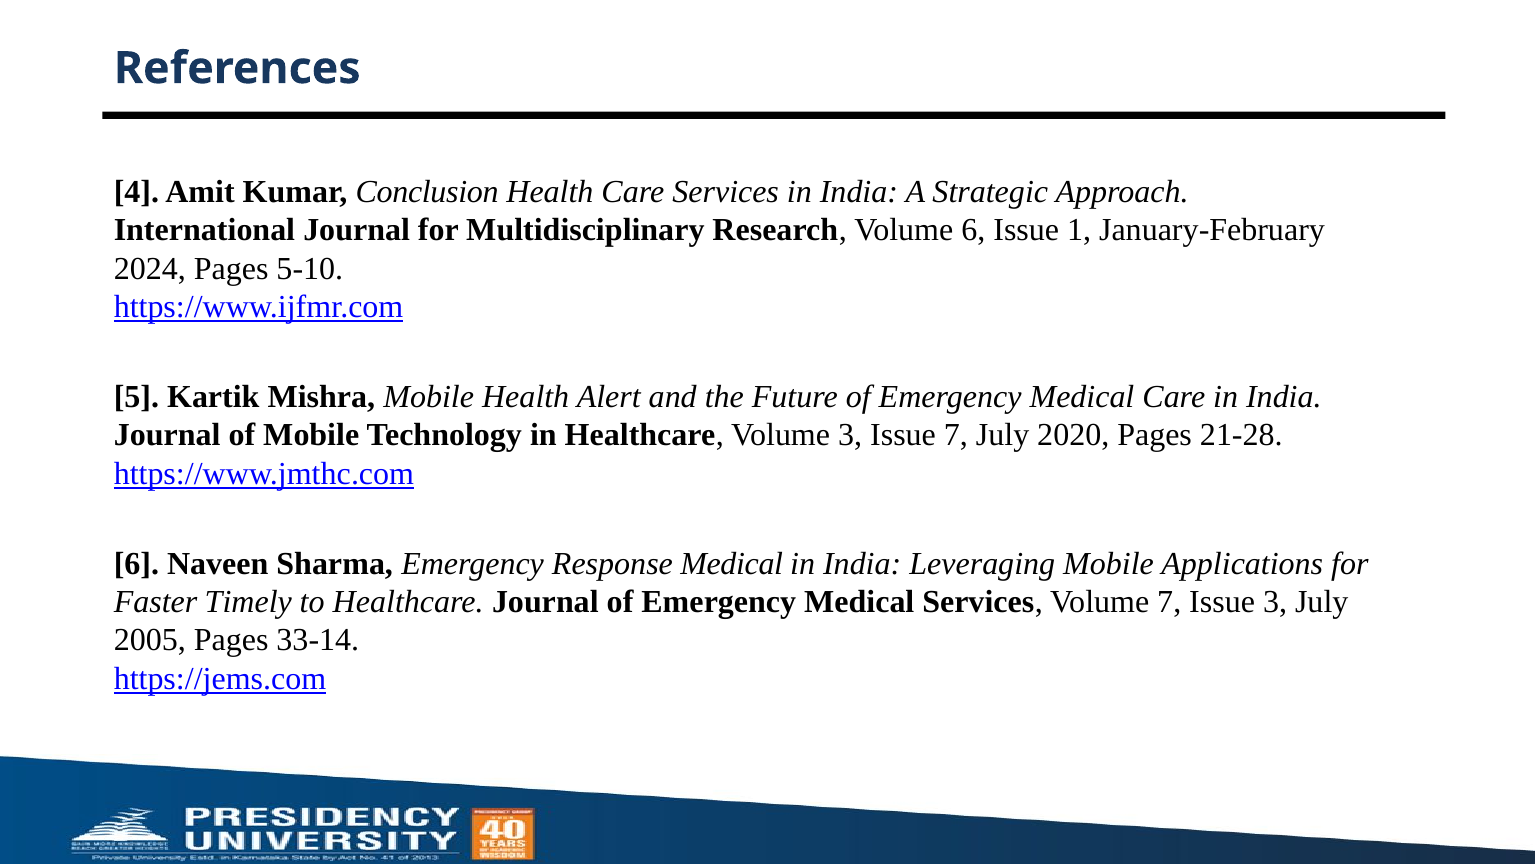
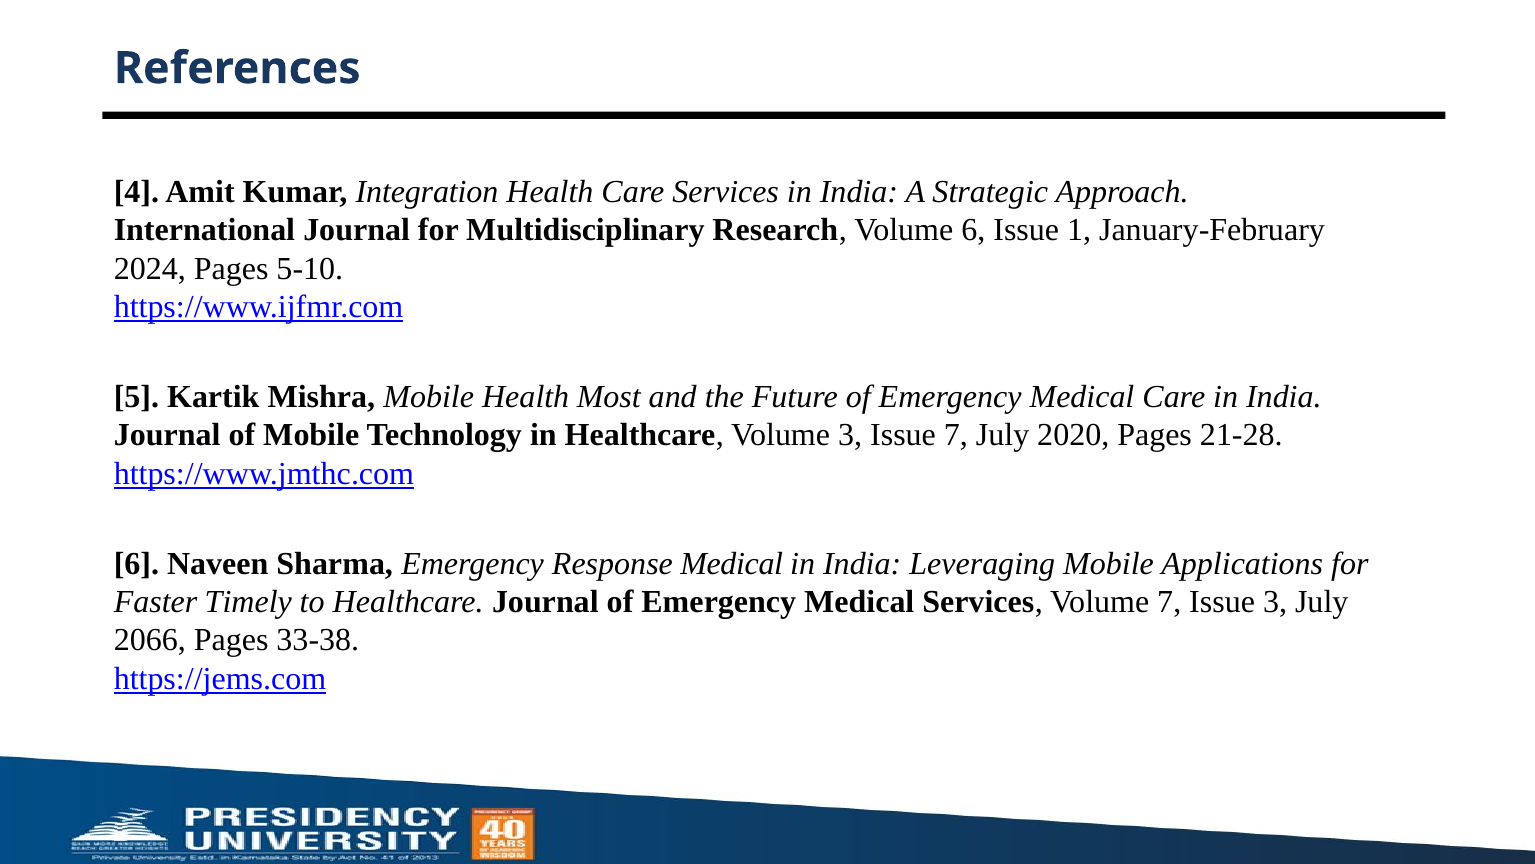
Conclusion: Conclusion -> Integration
Alert: Alert -> Most
2005: 2005 -> 2066
33-14: 33-14 -> 33-38
